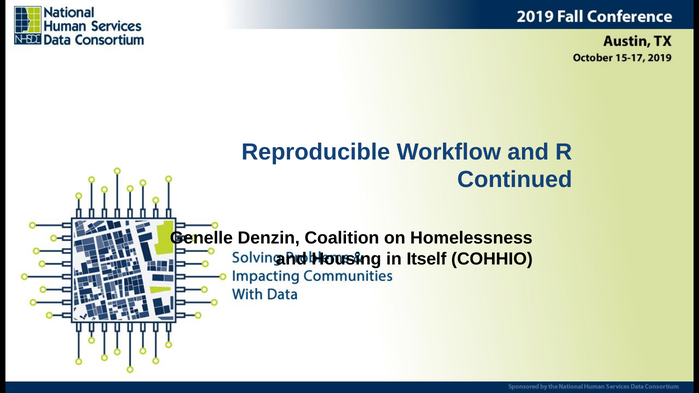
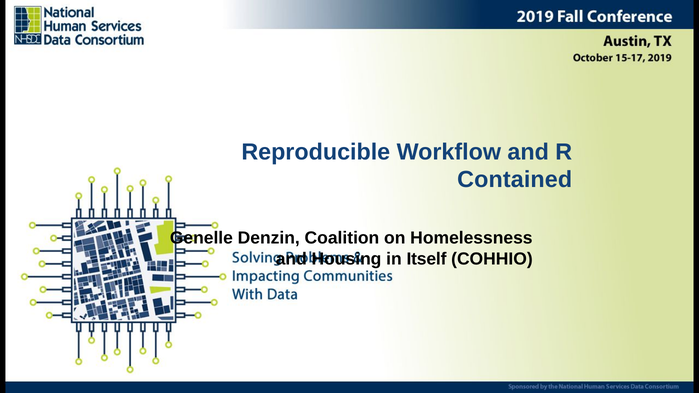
Continued: Continued -> Contained
